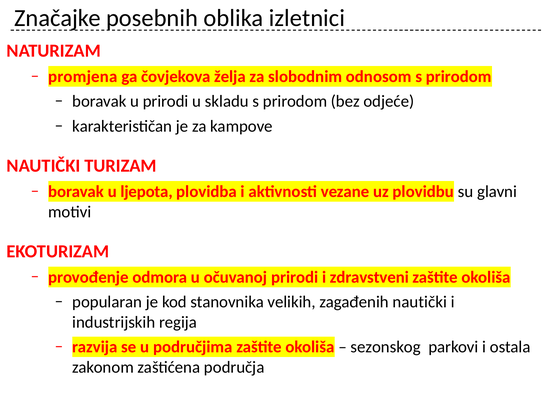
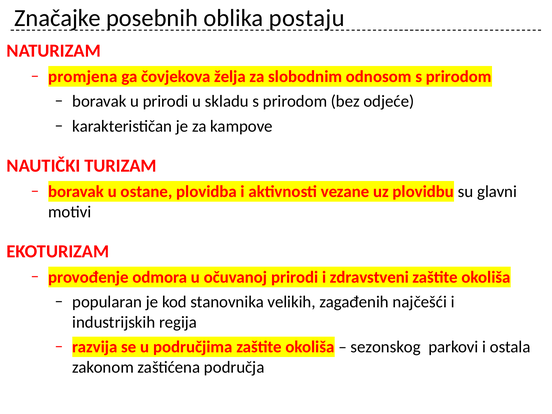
izletnici: izletnici -> postaju
ljepota: ljepota -> ostane
zagađenih nautički: nautički -> najčešći
